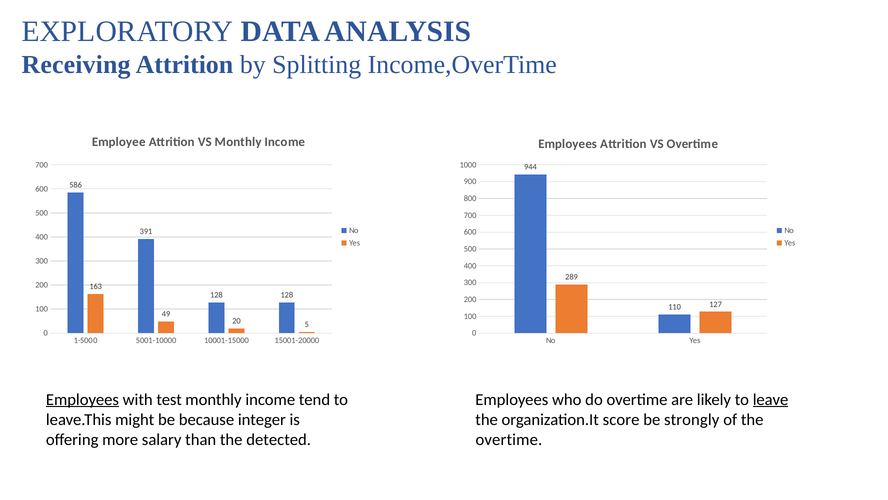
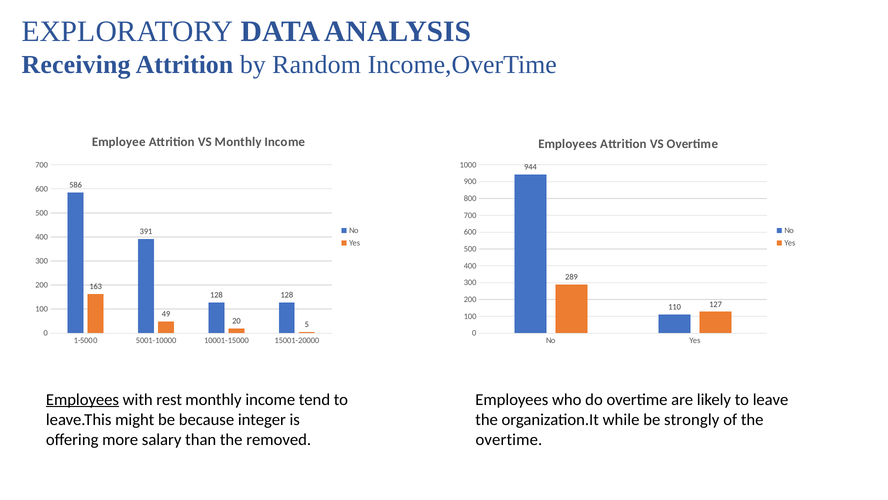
Splitting: Splitting -> Random
test: test -> rest
leave underline: present -> none
score: score -> while
detected: detected -> removed
